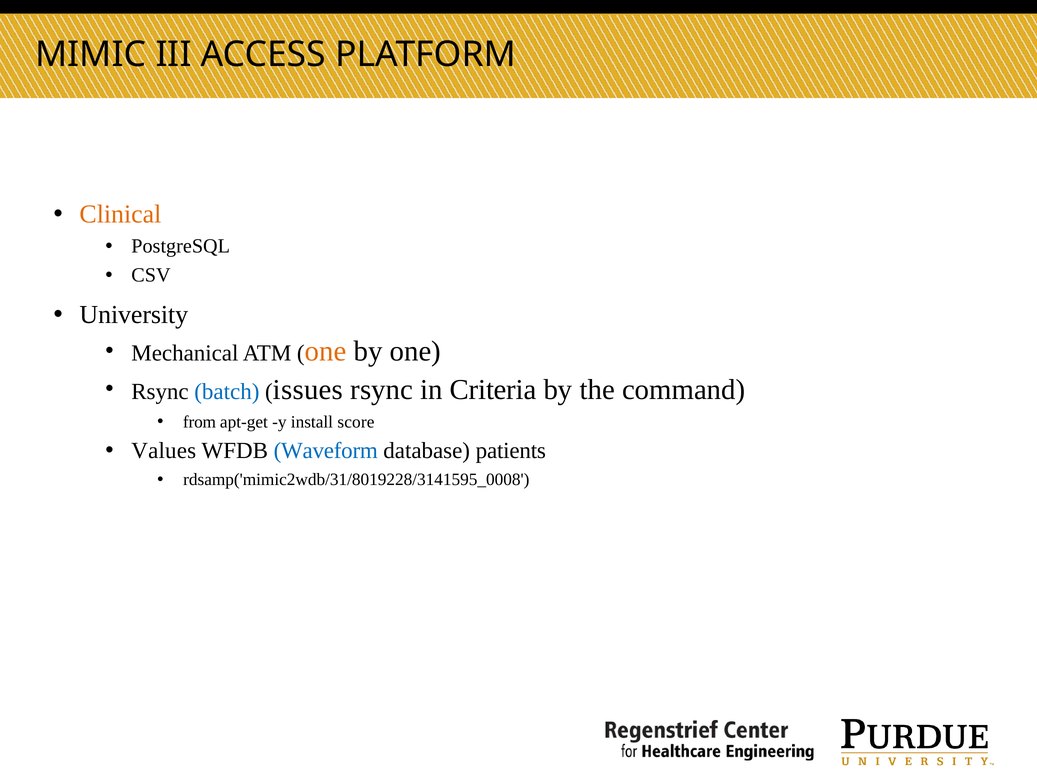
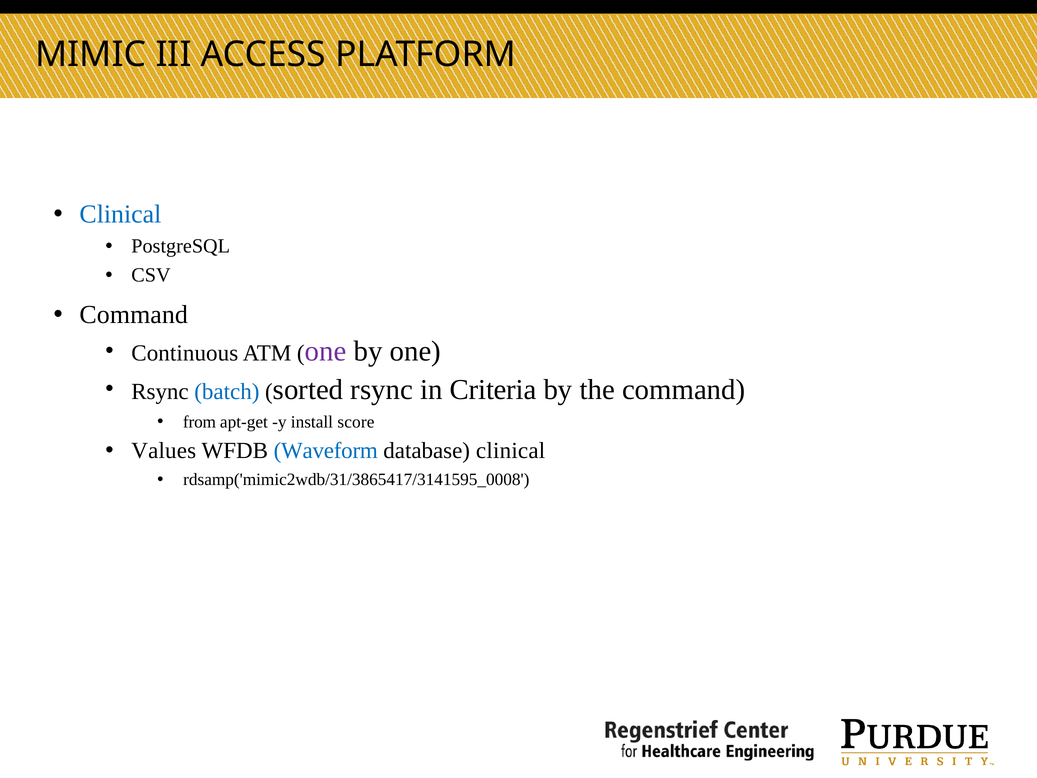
Clinical at (120, 214) colour: orange -> blue
University at (134, 314): University -> Command
Mechanical: Mechanical -> Continuous
one at (326, 351) colour: orange -> purple
issues: issues -> sorted
database patients: patients -> clinical
rdsamp('mimic2wdb/31/8019228/3141595_0008: rdsamp('mimic2wdb/31/8019228/3141595_0008 -> rdsamp('mimic2wdb/31/3865417/3141595_0008
